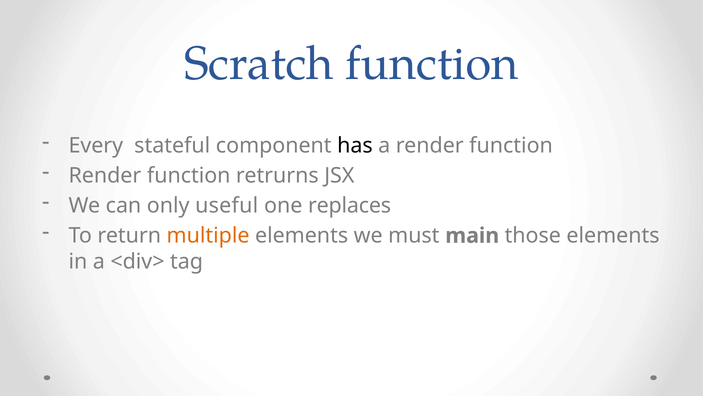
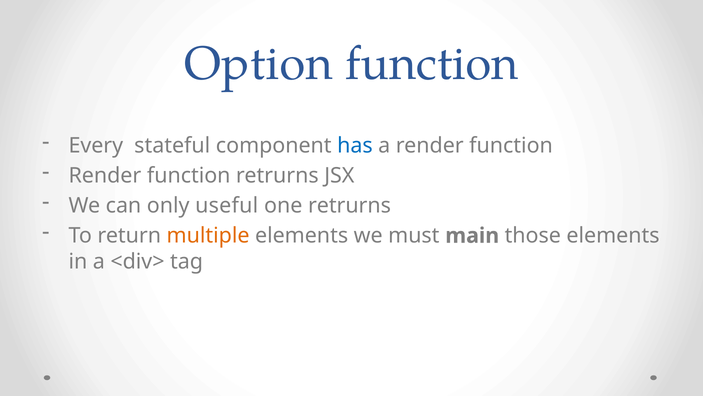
Scratch: Scratch -> Option
has colour: black -> blue
one replaces: replaces -> retrurns
